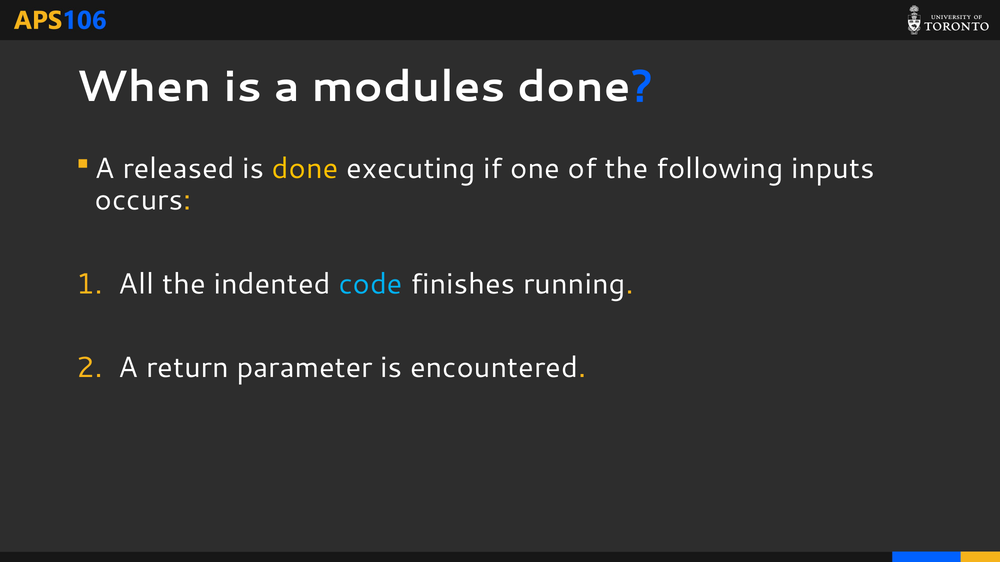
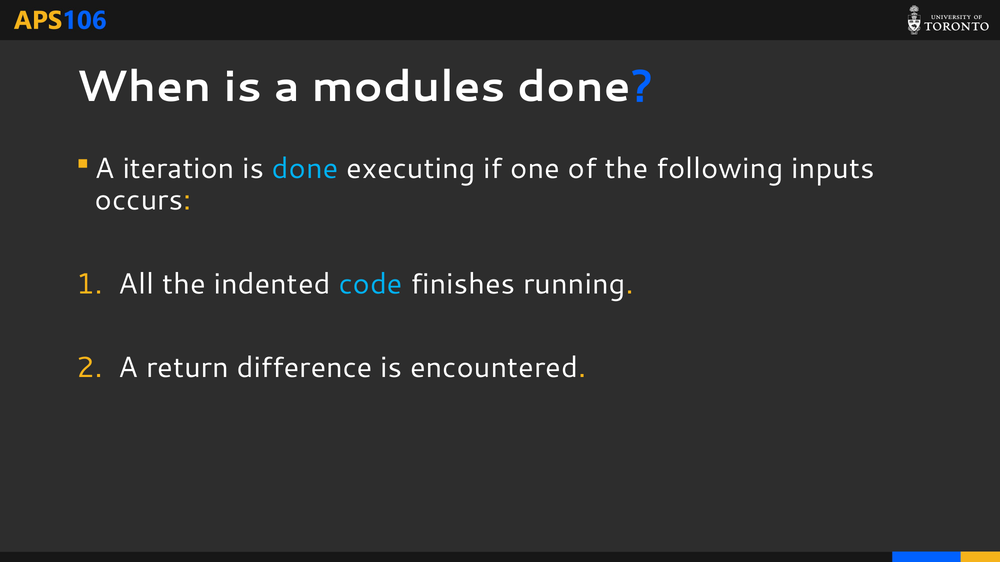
released: released -> iteration
done at (305, 169) colour: yellow -> light blue
parameter: parameter -> difference
